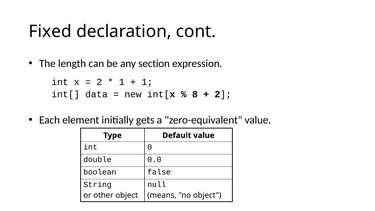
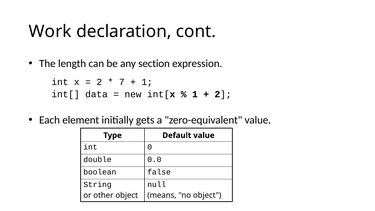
Fixed: Fixed -> Work
1 at (122, 82): 1 -> 7
8 at (195, 94): 8 -> 1
